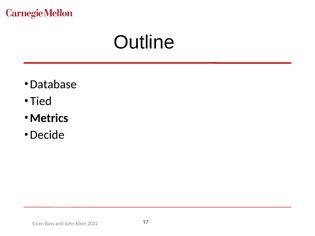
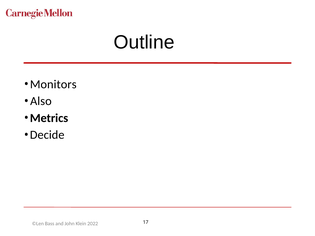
Database: Database -> Monitors
Tied: Tied -> Also
